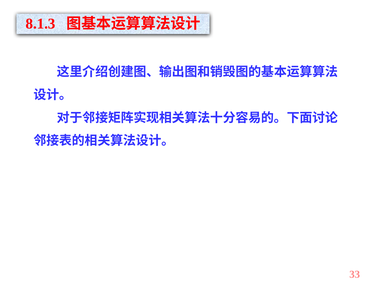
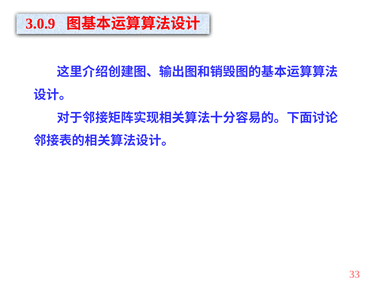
8.1.3: 8.1.3 -> 3.0.9
